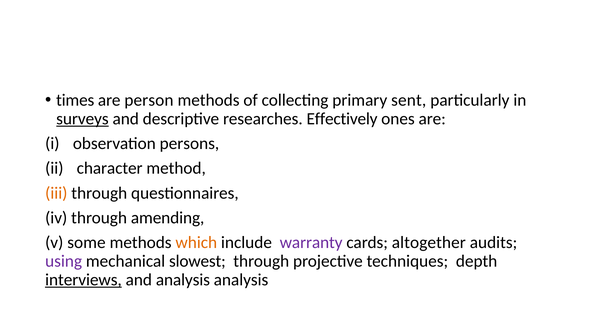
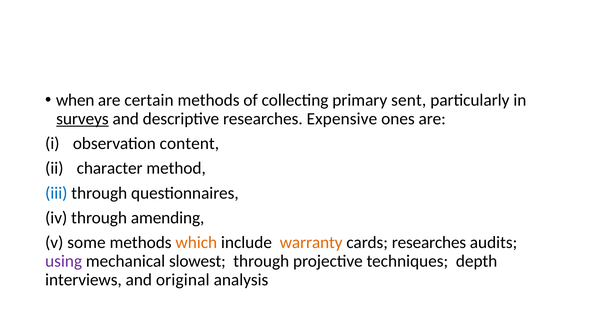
times: times -> when
person: person -> certain
Effectively: Effectively -> Expensive
persons: persons -> content
iii colour: orange -> blue
warranty colour: purple -> orange
cards altogether: altogether -> researches
interviews underline: present -> none
and analysis: analysis -> original
